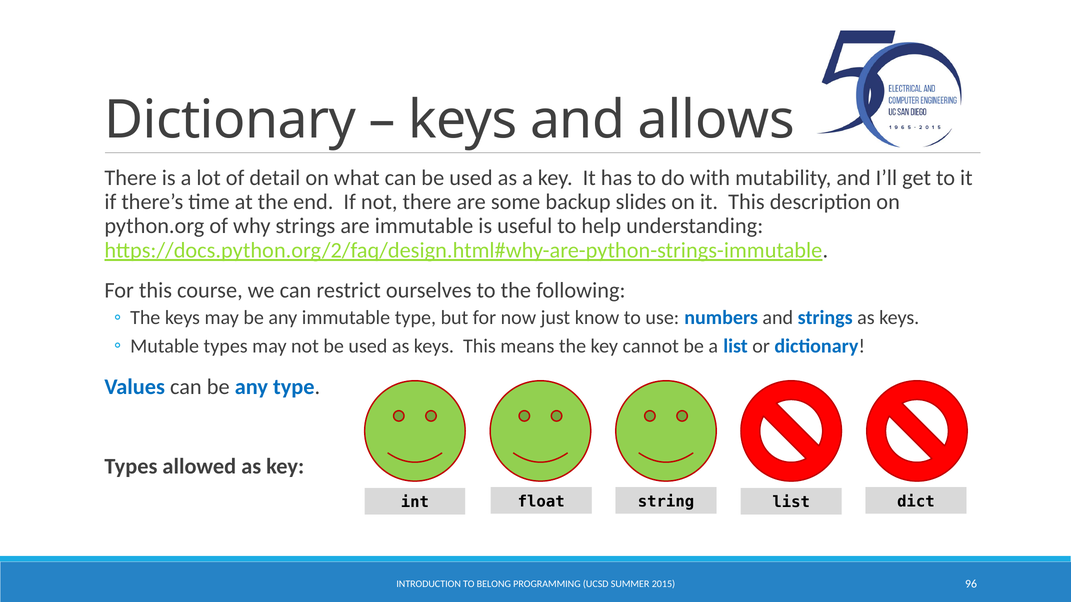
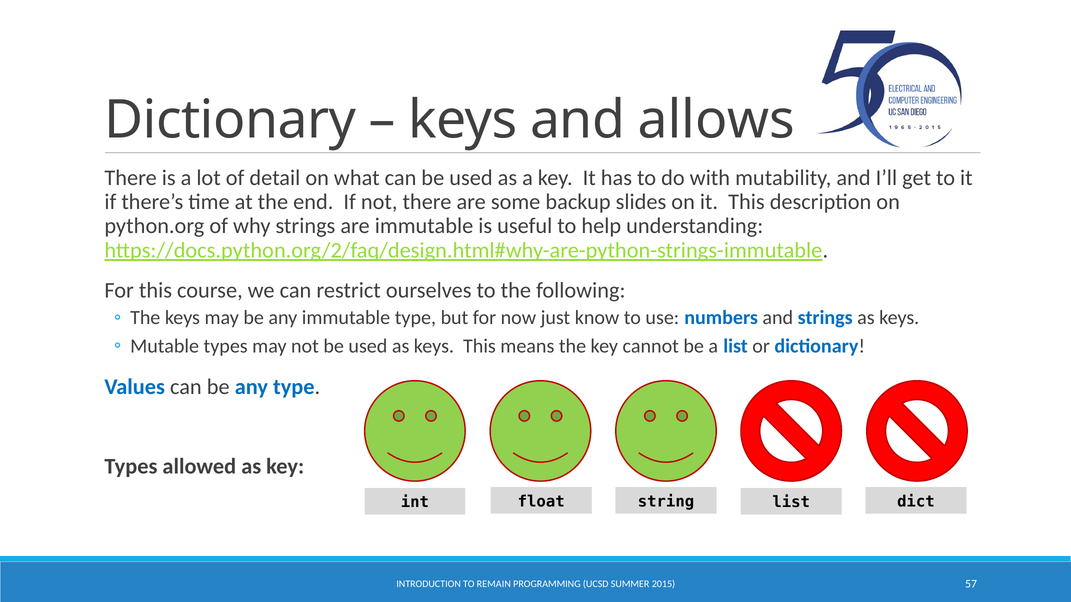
BELONG: BELONG -> REMAIN
96: 96 -> 57
